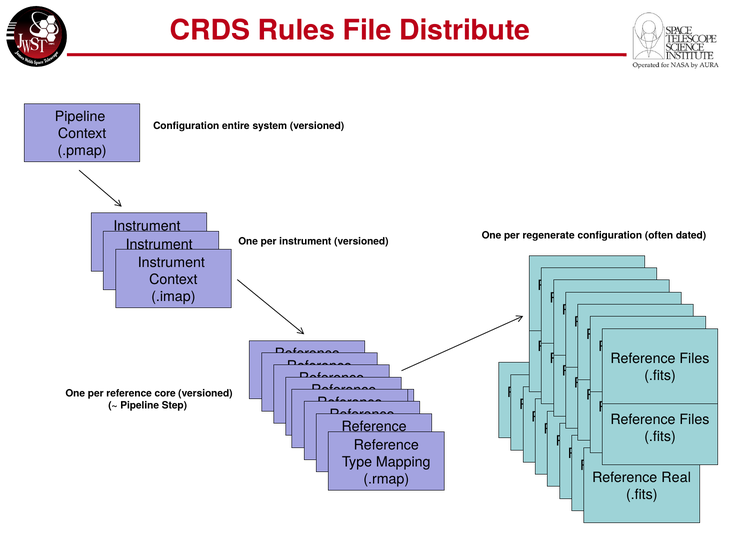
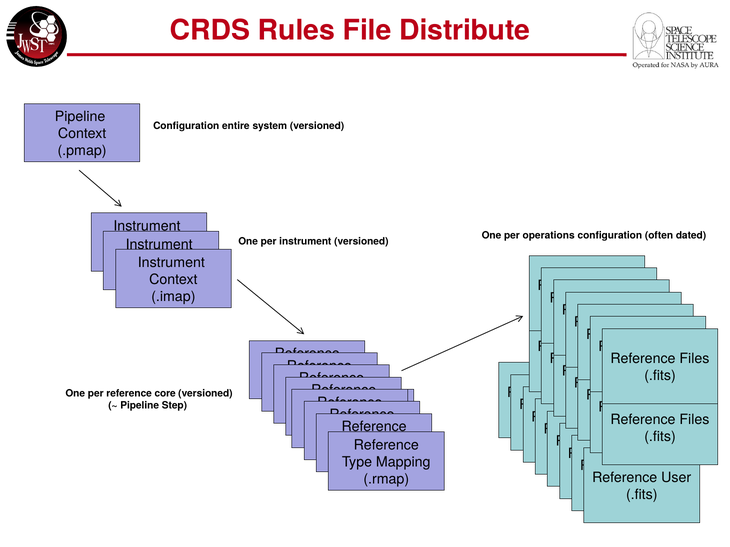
regenerate: regenerate -> operations
Real: Real -> User
